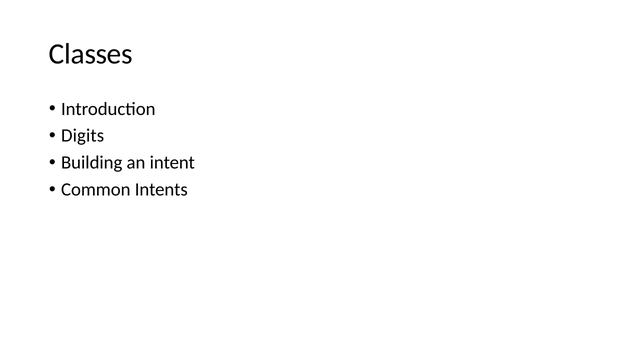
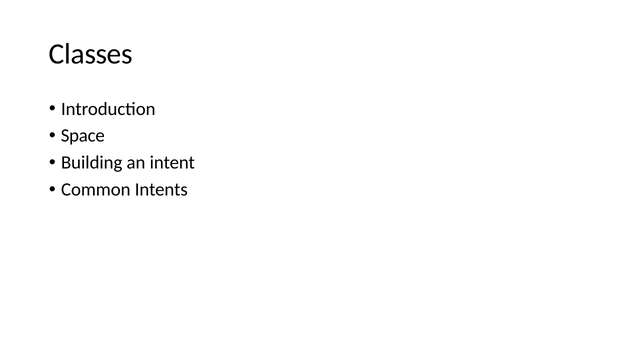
Digits: Digits -> Space
